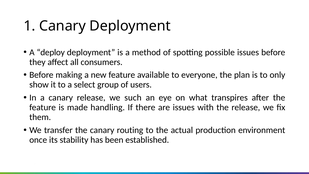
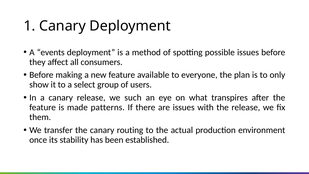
deploy: deploy -> events
handling: handling -> patterns
